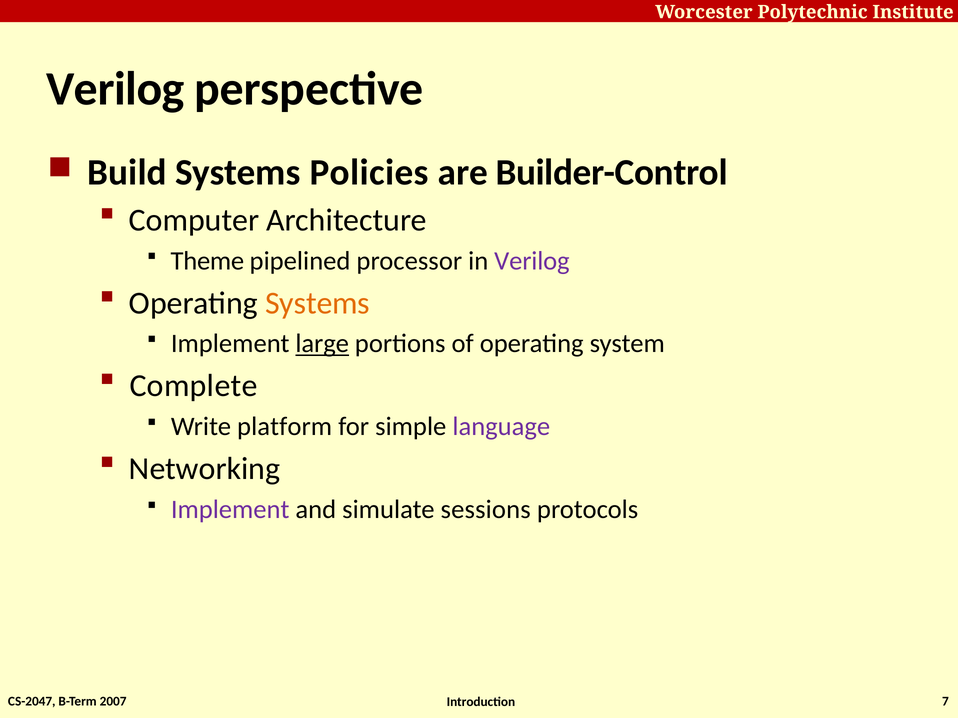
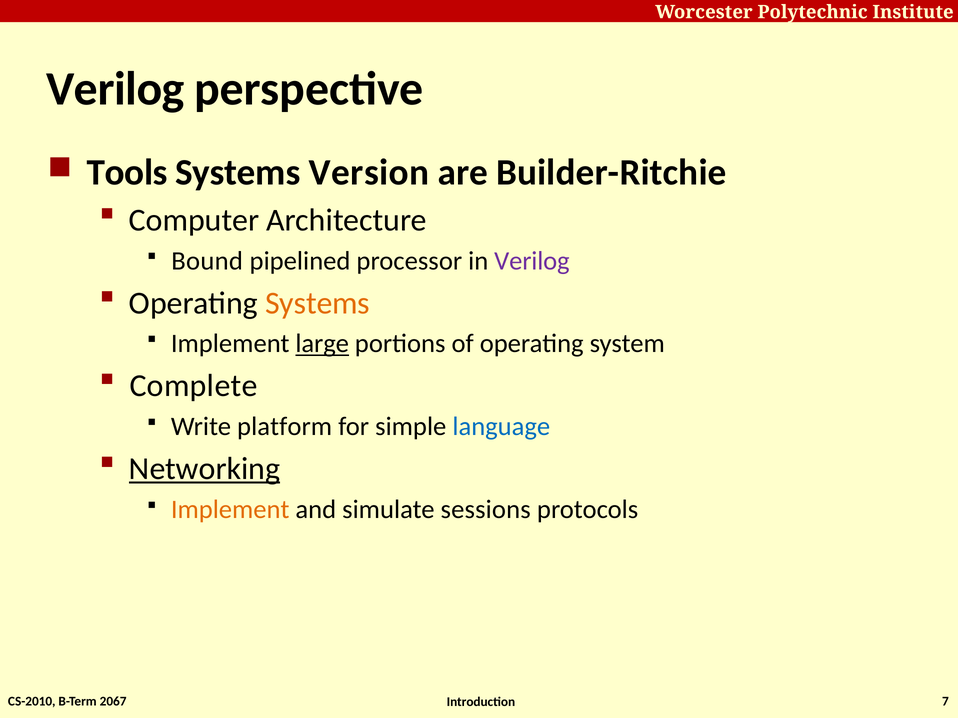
Build: Build -> Tools
Policies: Policies -> Version
Builder-Control: Builder-Control -> Builder-Ritchie
Theme: Theme -> Bound
language colour: purple -> blue
Networking underline: none -> present
Implement at (230, 510) colour: purple -> orange
CS-2047: CS-2047 -> CS-2010
2007: 2007 -> 2067
